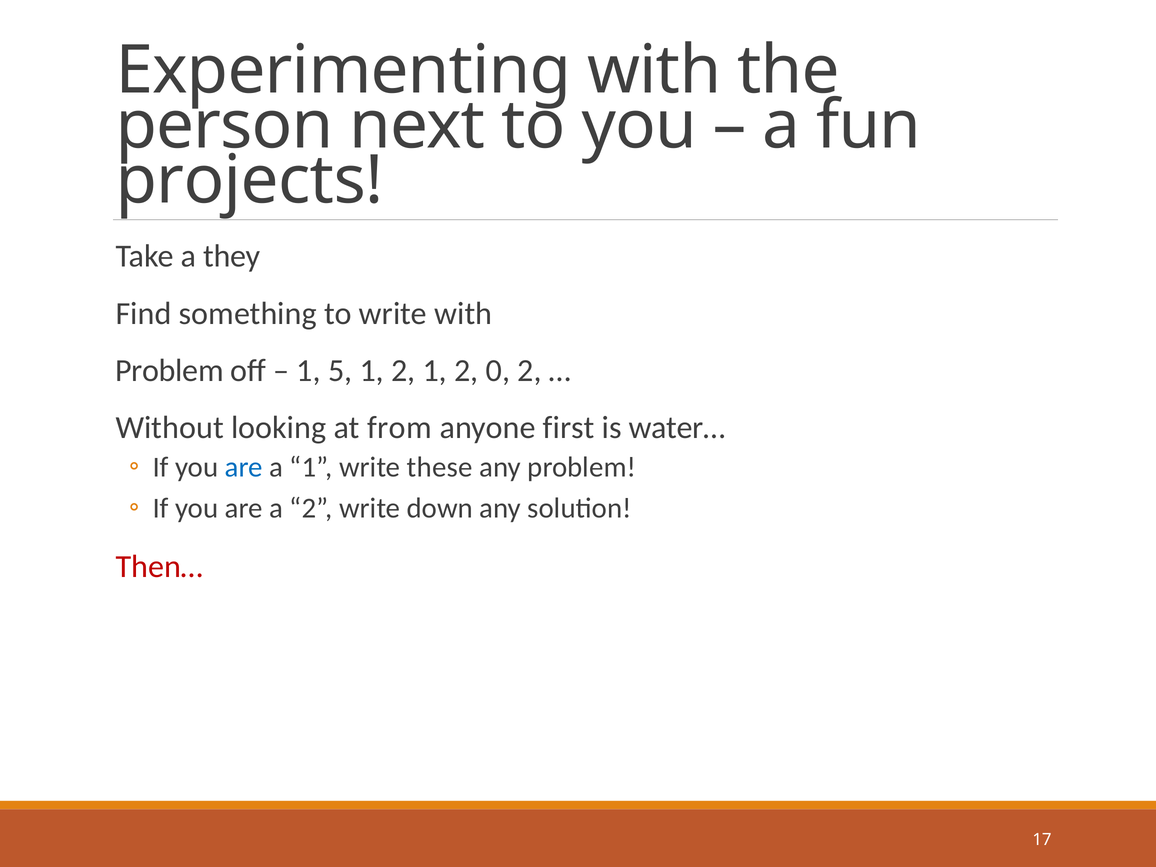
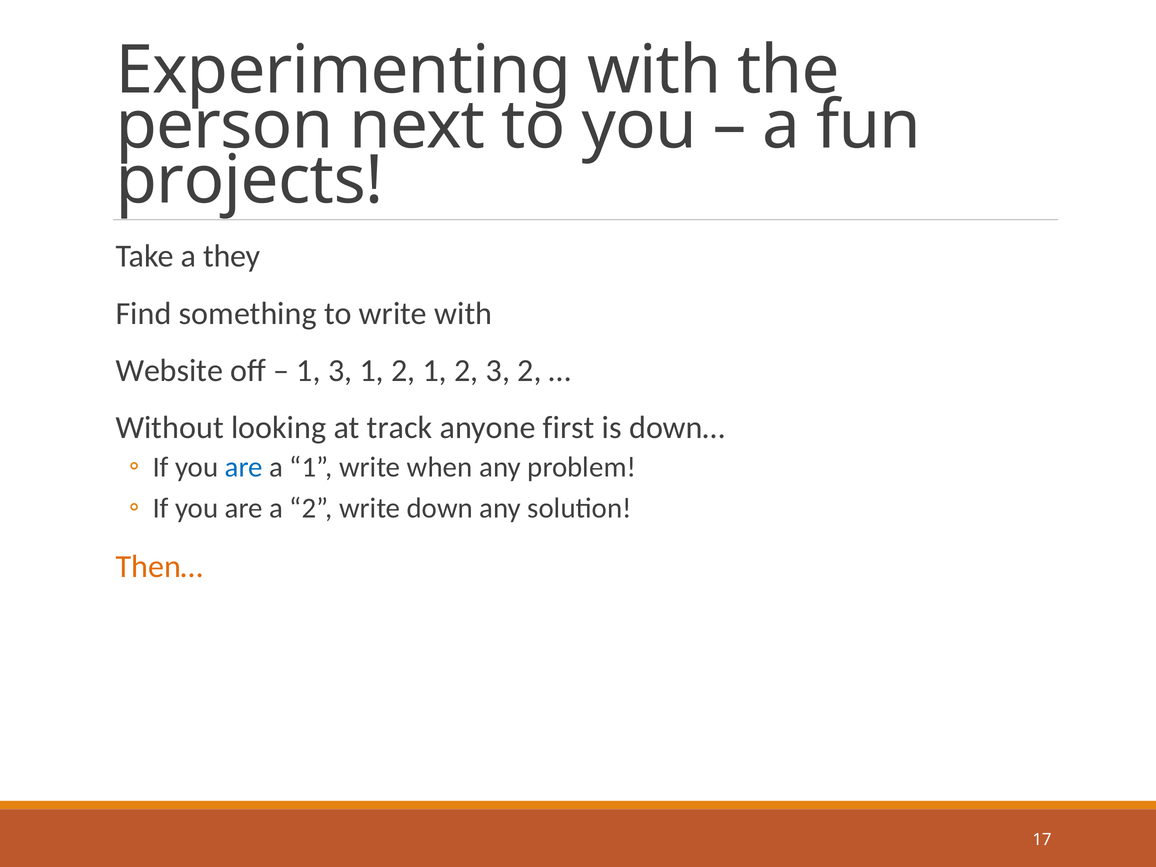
Problem at (169, 371): Problem -> Website
1 5: 5 -> 3
2 0: 0 -> 3
from: from -> track
water…: water… -> down…
these: these -> when
Then… colour: red -> orange
